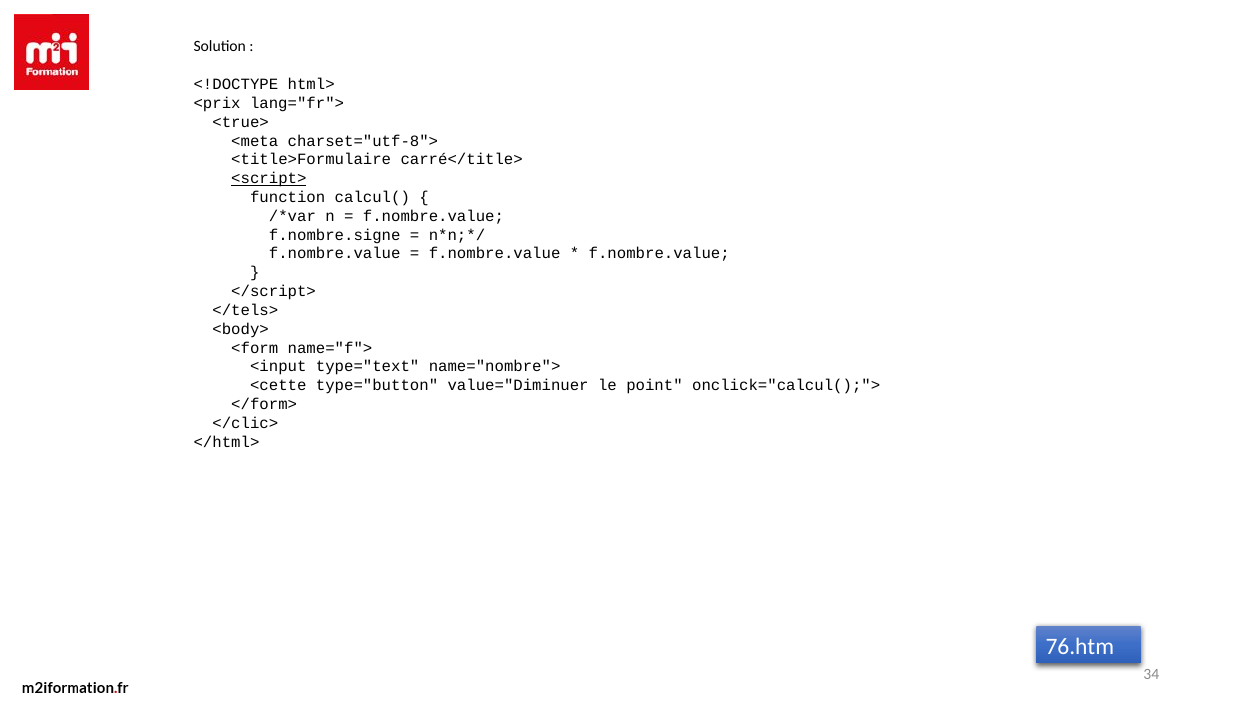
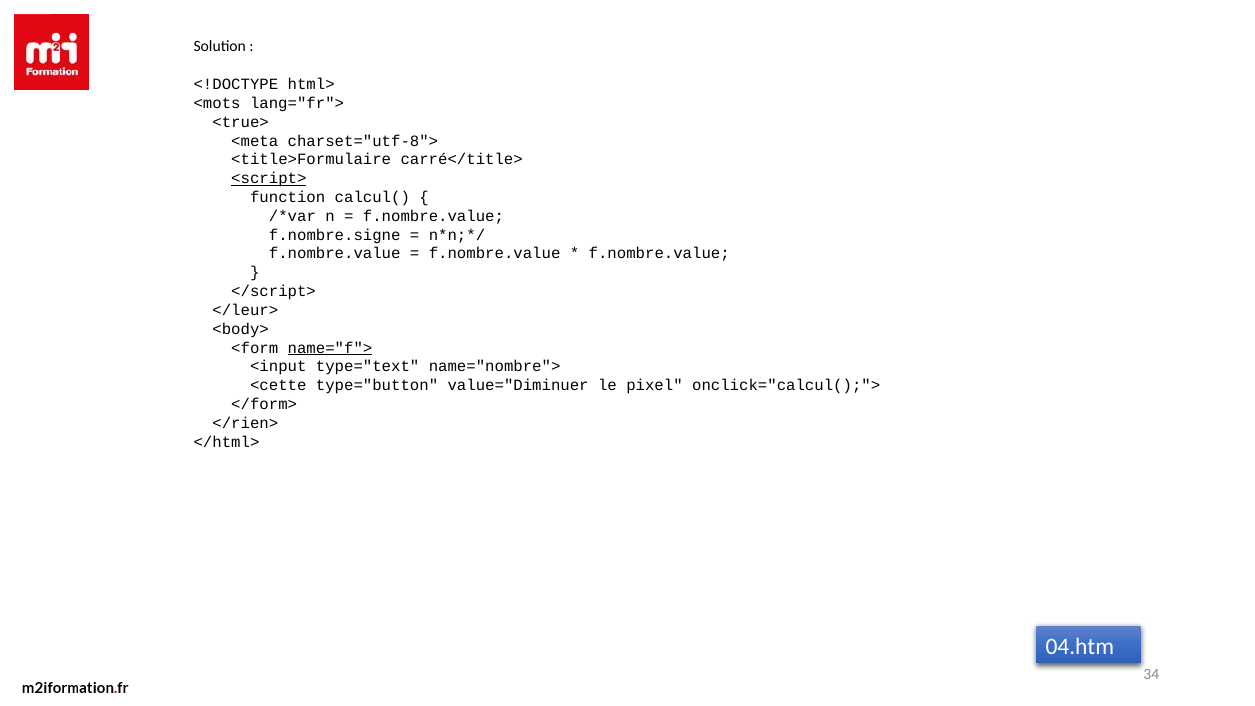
<prix: <prix -> <mots
</tels>: </tels> -> </leur>
name="f"> underline: none -> present
point: point -> pixel
</clic>: </clic> -> </rien>
76.htm: 76.htm -> 04.htm
